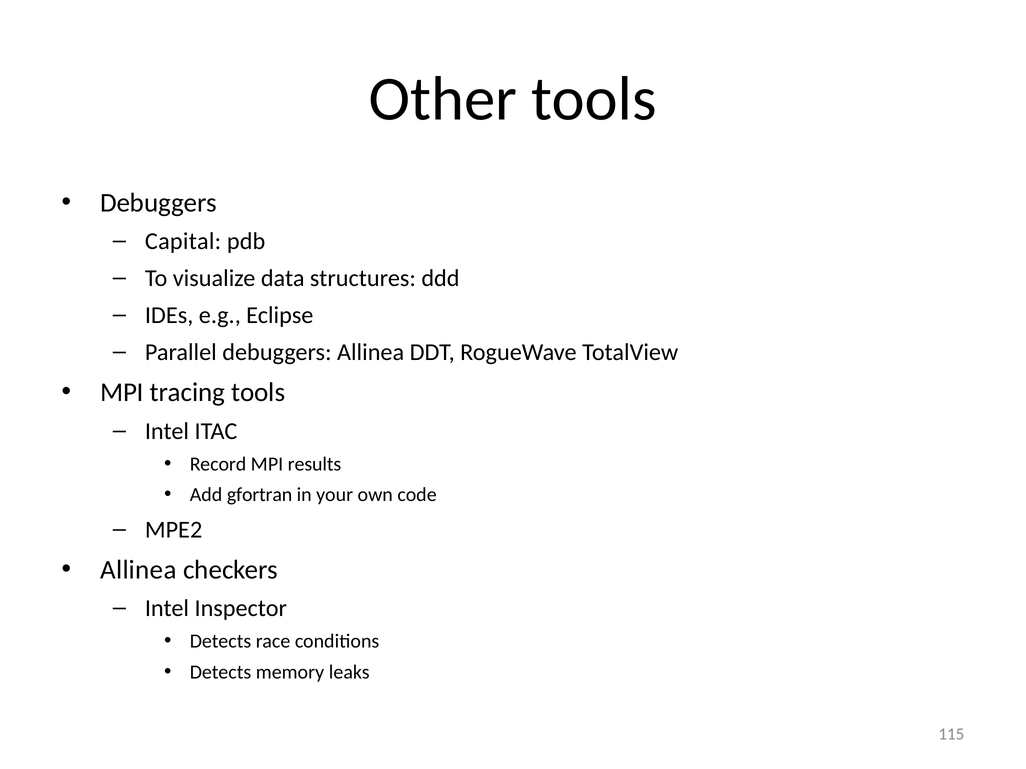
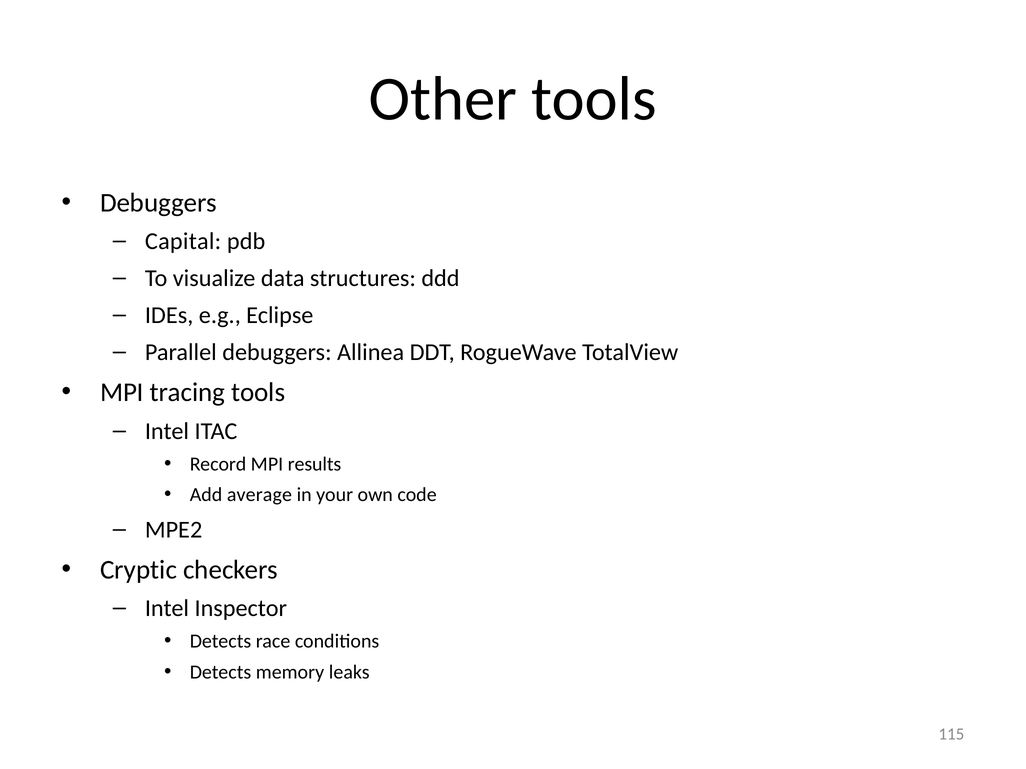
gfortran: gfortran -> average
Allinea at (138, 570): Allinea -> Cryptic
